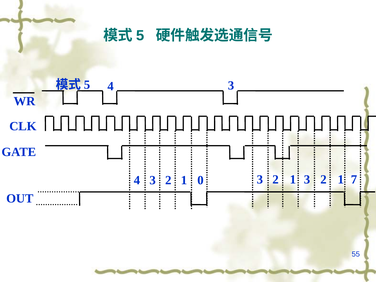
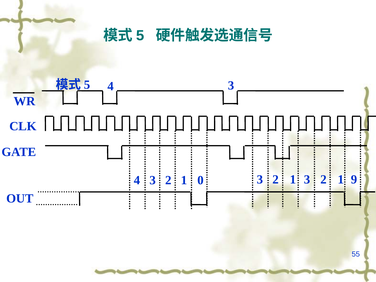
7: 7 -> 9
